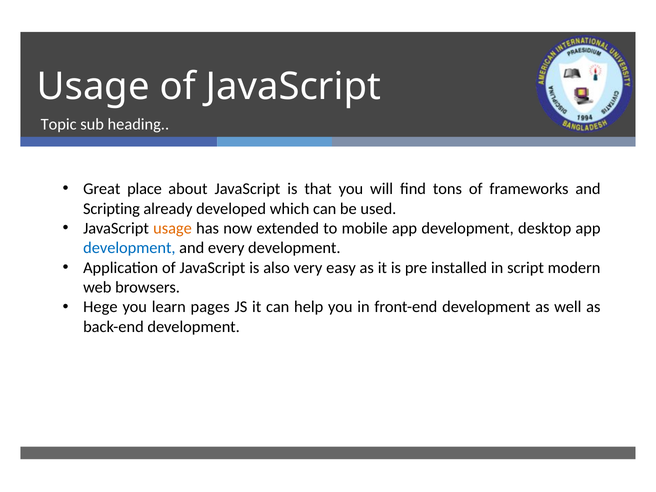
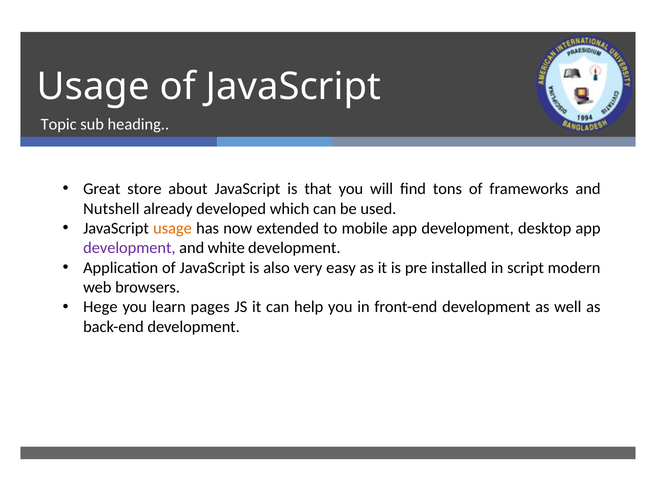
place: place -> store
Scripting: Scripting -> Nutshell
development at (129, 248) colour: blue -> purple
every: every -> white
